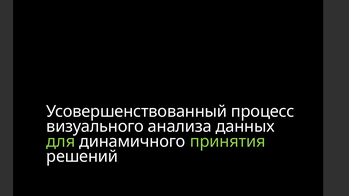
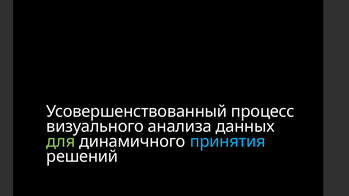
принятия colour: light green -> light blue
